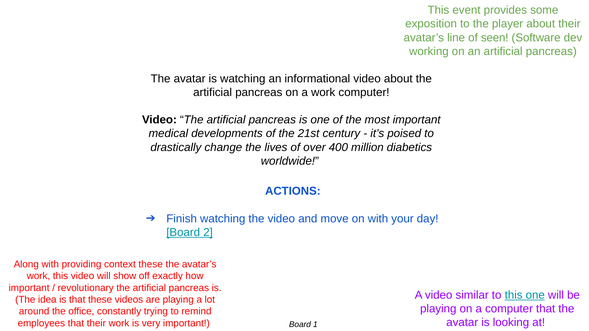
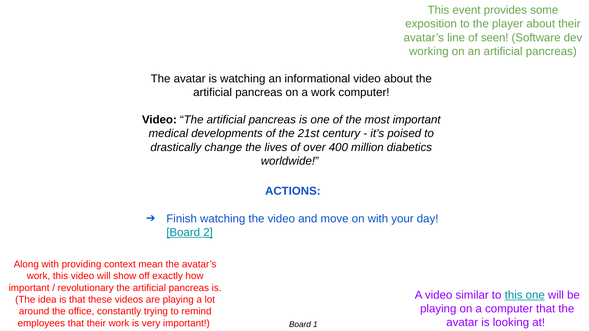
context these: these -> mean
